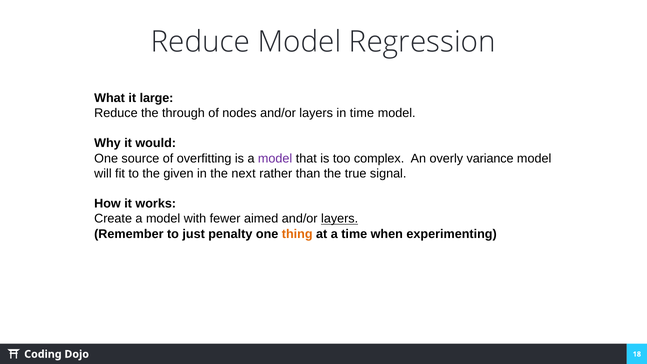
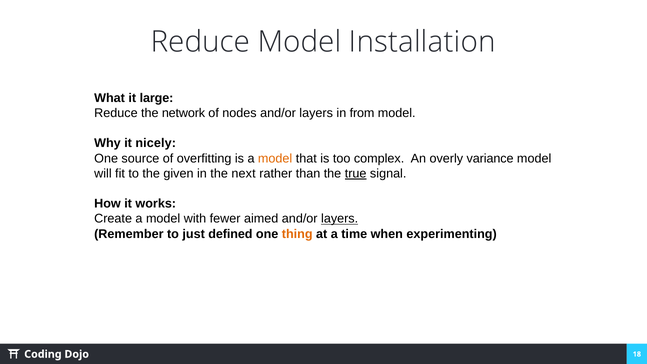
Regression: Regression -> Installation
through: through -> network
in time: time -> from
would: would -> nicely
model at (275, 158) colour: purple -> orange
true underline: none -> present
penalty: penalty -> defined
